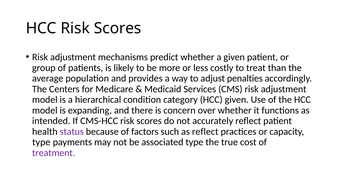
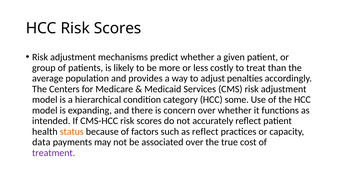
HCC given: given -> some
status colour: purple -> orange
type at (41, 142): type -> data
associated type: type -> over
